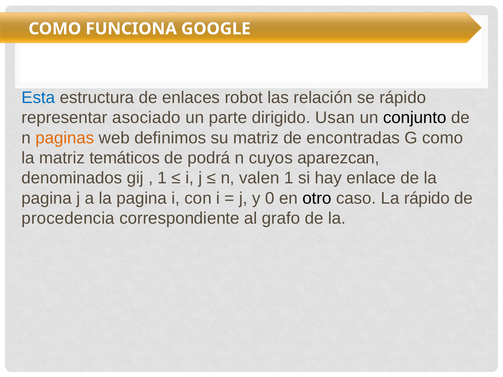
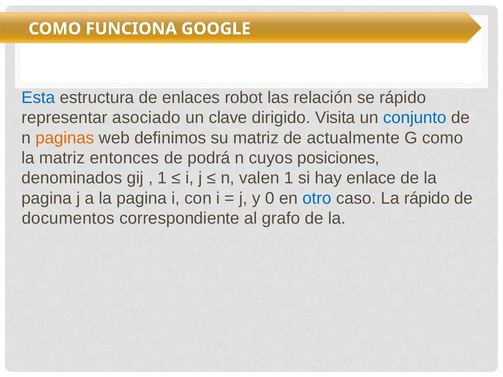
parte: parte -> clave
Usan: Usan -> Visita
conjunto colour: black -> blue
encontradas: encontradas -> actualmente
temáticos: temáticos -> entonces
aparezcan: aparezcan -> posiciones
otro colour: black -> blue
procedencia: procedencia -> documentos
